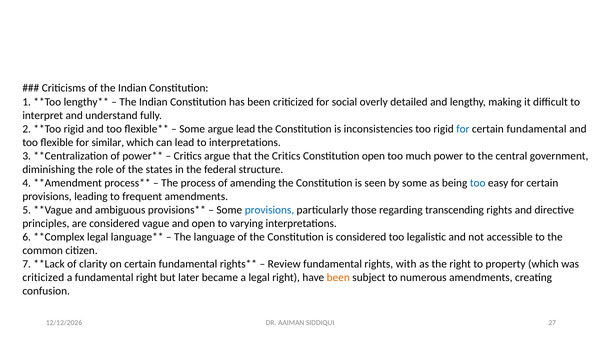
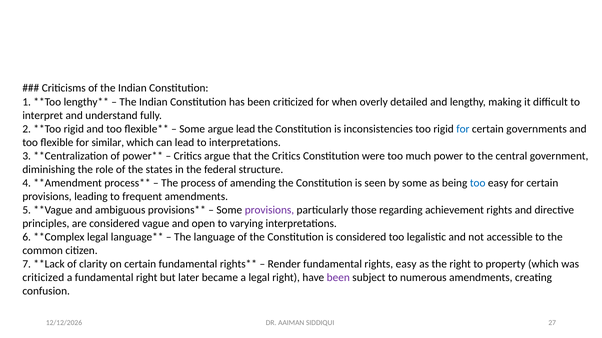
social: social -> when
fundamental at (537, 129): fundamental -> governments
Constitution open: open -> were
provisions at (269, 210) colour: blue -> purple
transcending: transcending -> achievement
Review: Review -> Render
rights with: with -> easy
been at (338, 278) colour: orange -> purple
